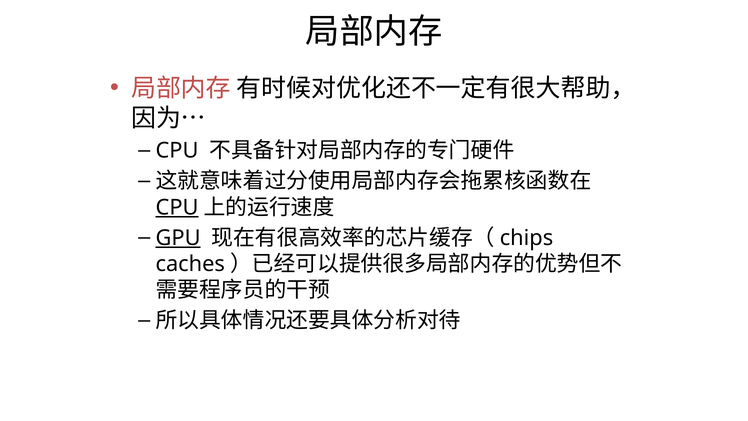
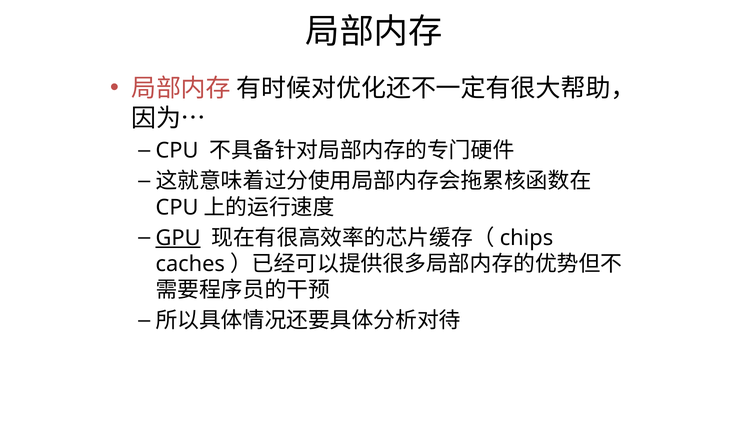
CPU at (177, 207) underline: present -> none
